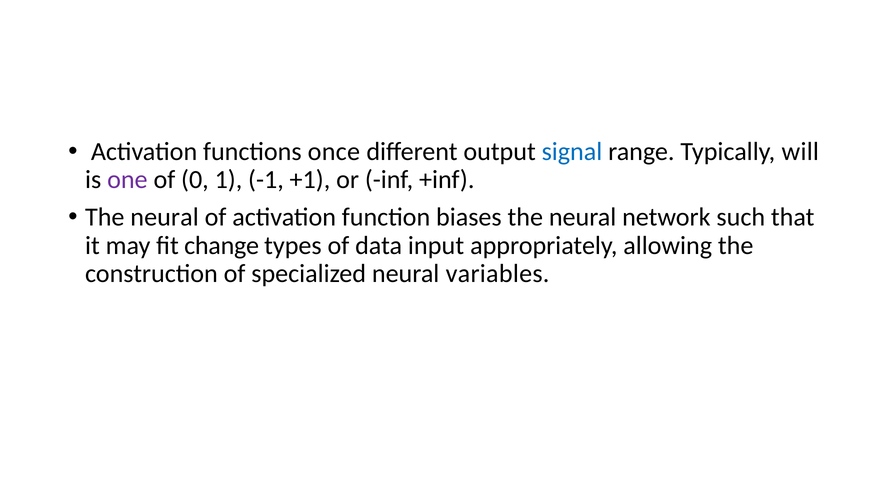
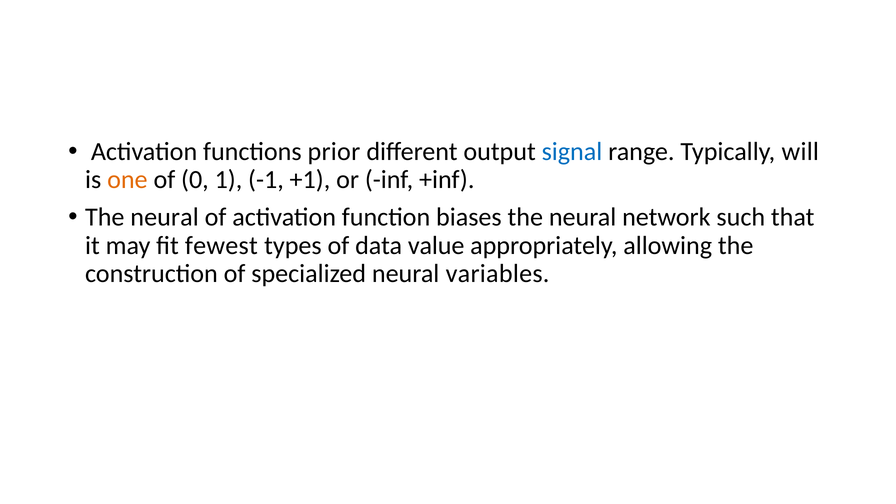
once: once -> prior
one colour: purple -> orange
change: change -> fewest
input: input -> value
